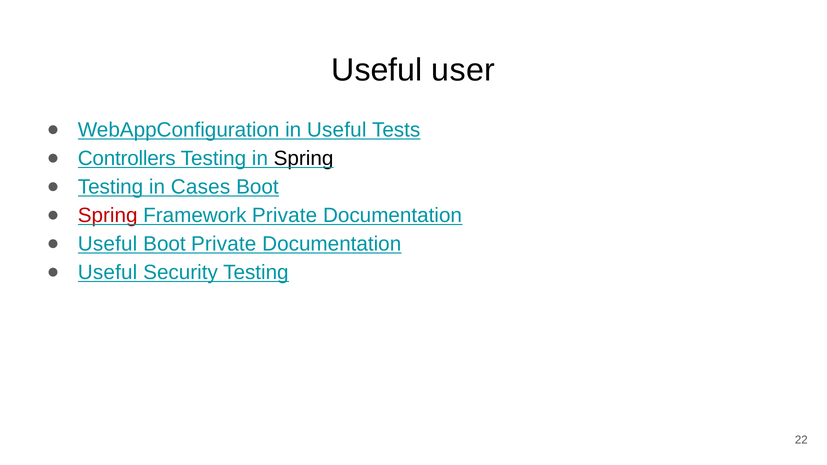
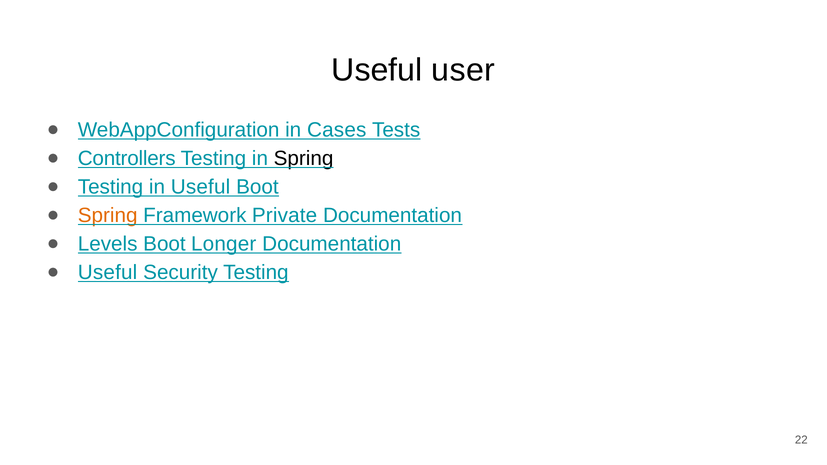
in Useful: Useful -> Cases
in Cases: Cases -> Useful
Spring at (108, 216) colour: red -> orange
Useful at (108, 244): Useful -> Levels
Boot Private: Private -> Longer
